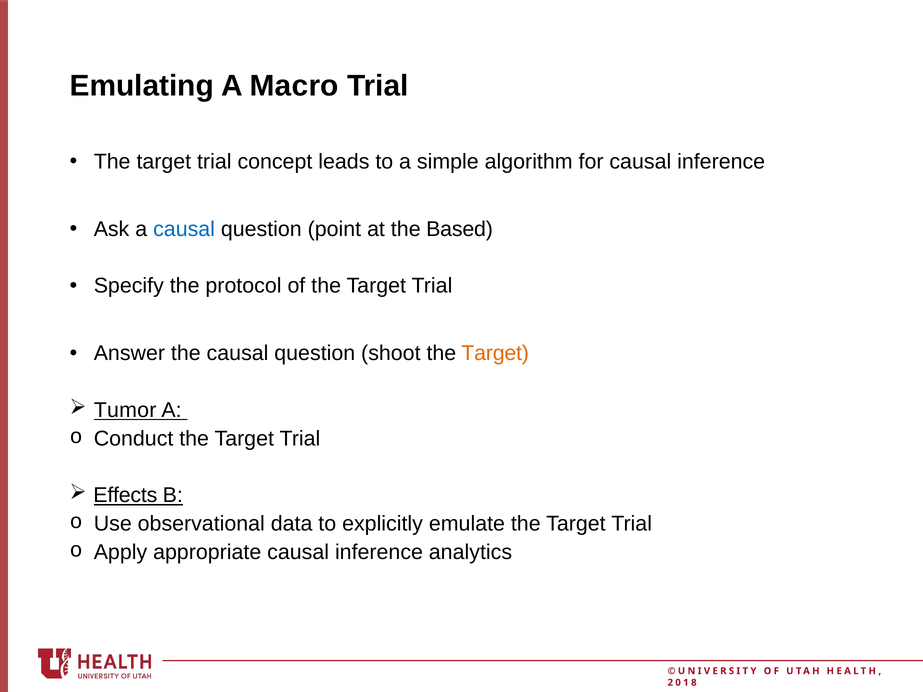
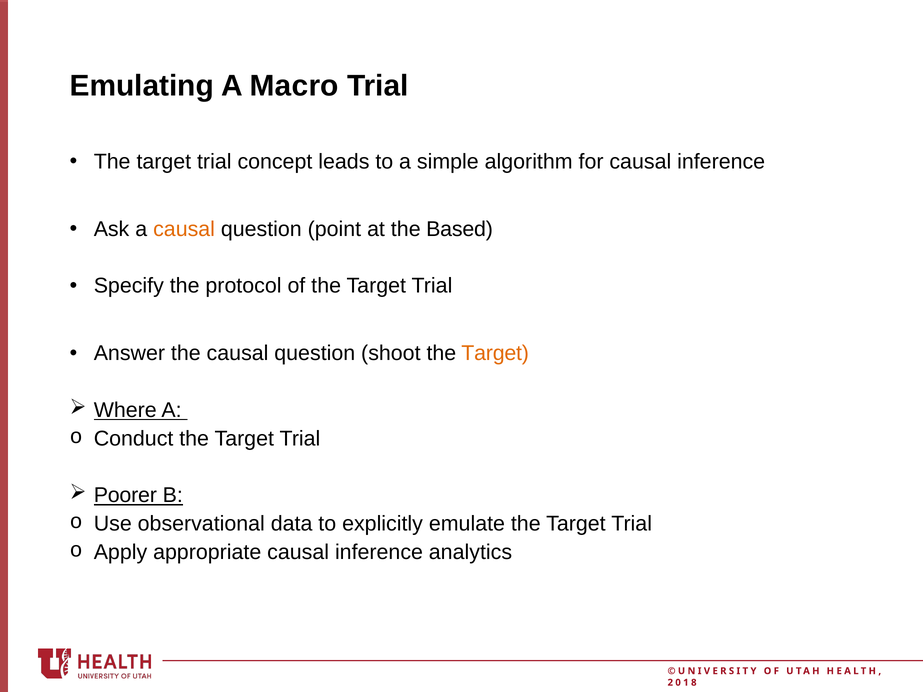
causal at (184, 229) colour: blue -> orange
Tumor: Tumor -> Where
Effects: Effects -> Poorer
